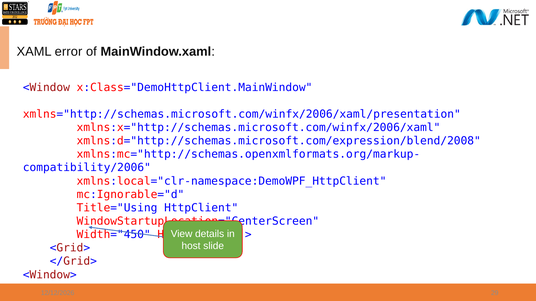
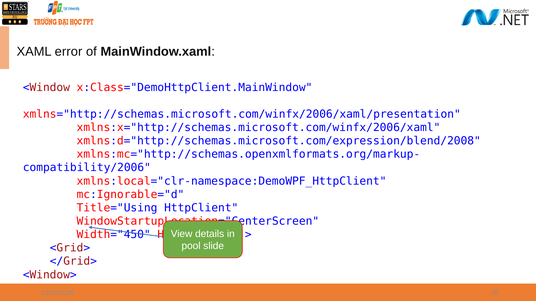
host: host -> pool
